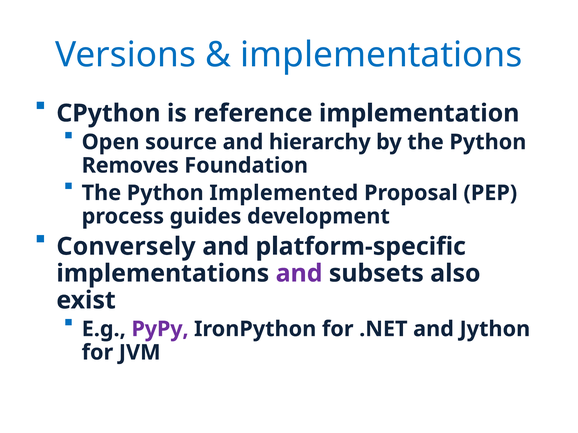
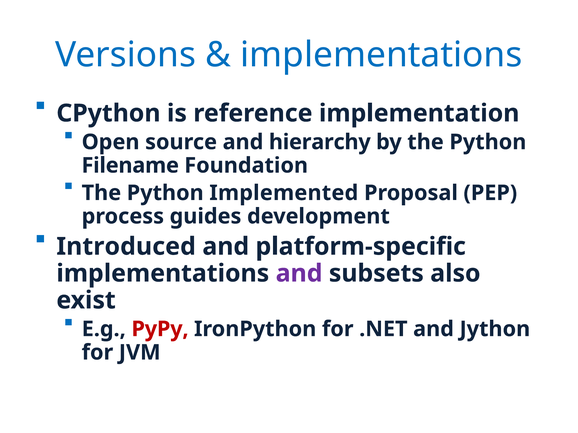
Removes: Removes -> Filename
Conversely: Conversely -> Introduced
PyPy colour: purple -> red
